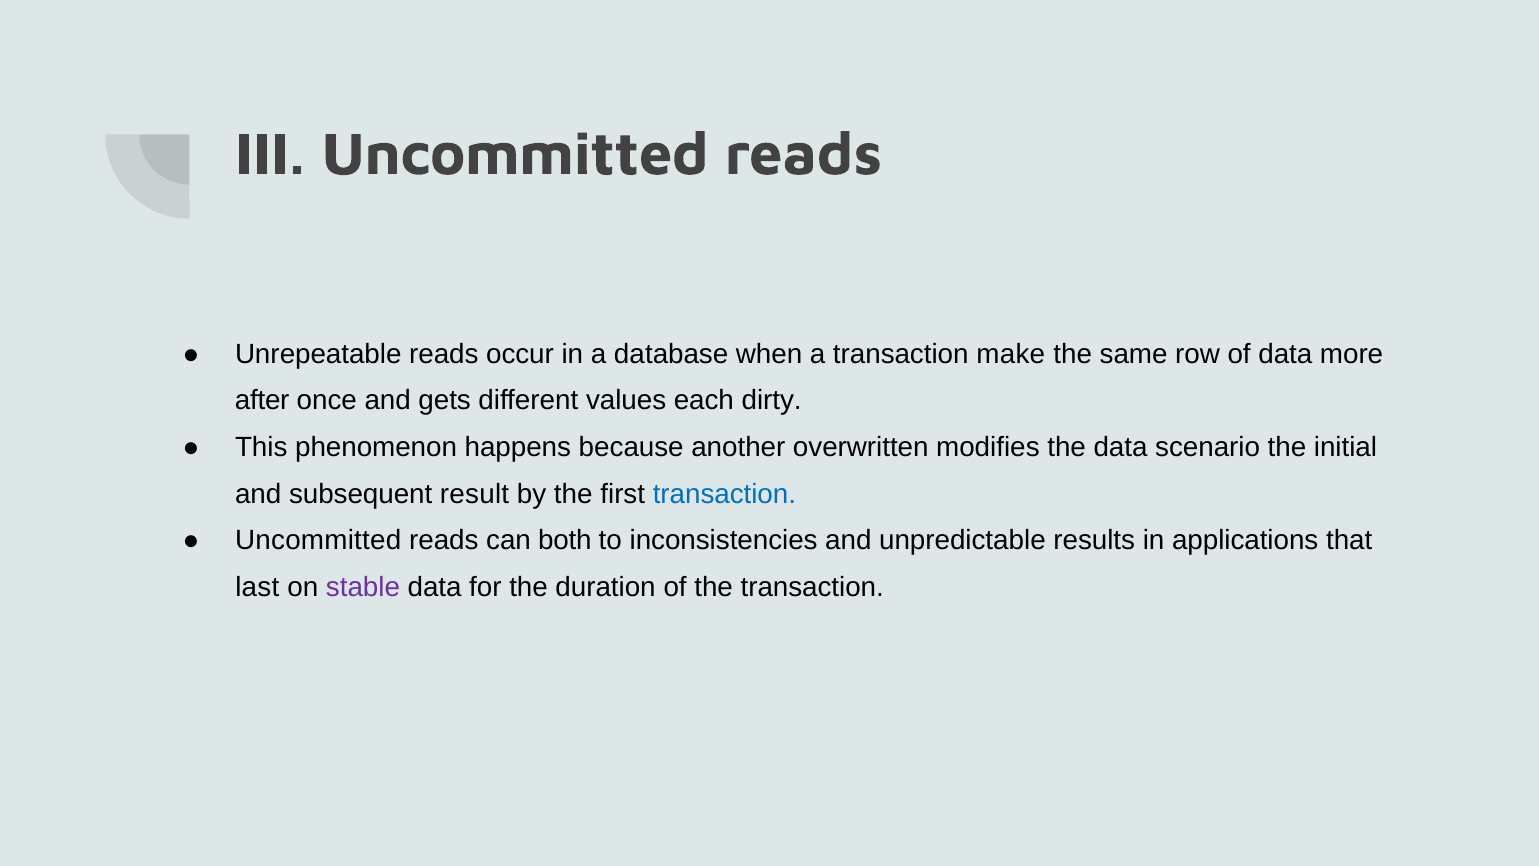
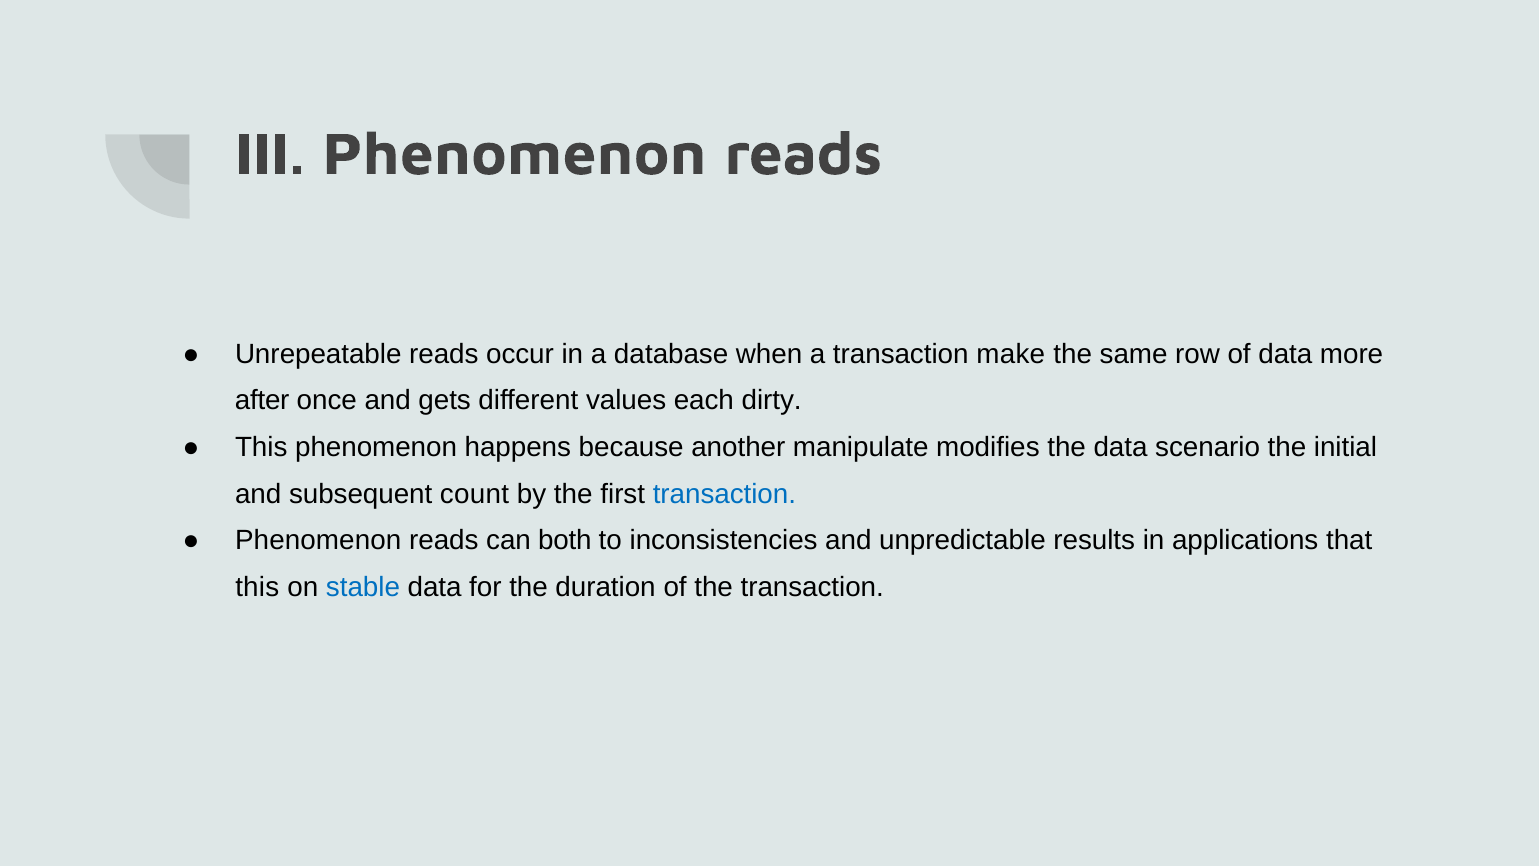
III Uncommitted: Uncommitted -> Phenomenon
overwritten: overwritten -> manipulate
result: result -> count
Uncommitted at (318, 540): Uncommitted -> Phenomenon
last at (257, 587): last -> this
stable colour: purple -> blue
